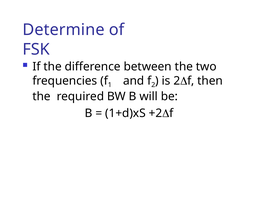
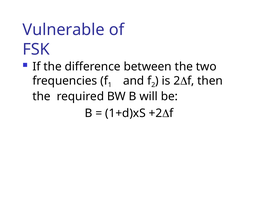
Determine: Determine -> Vulnerable
